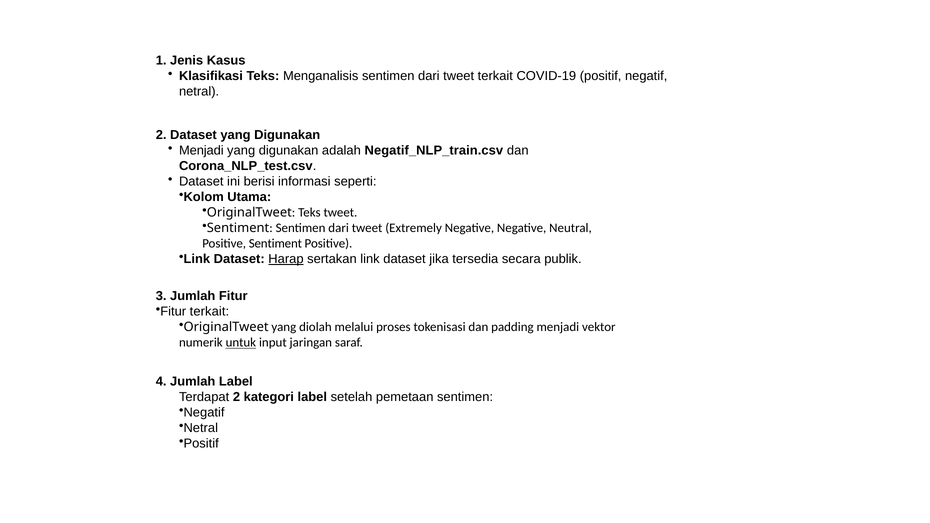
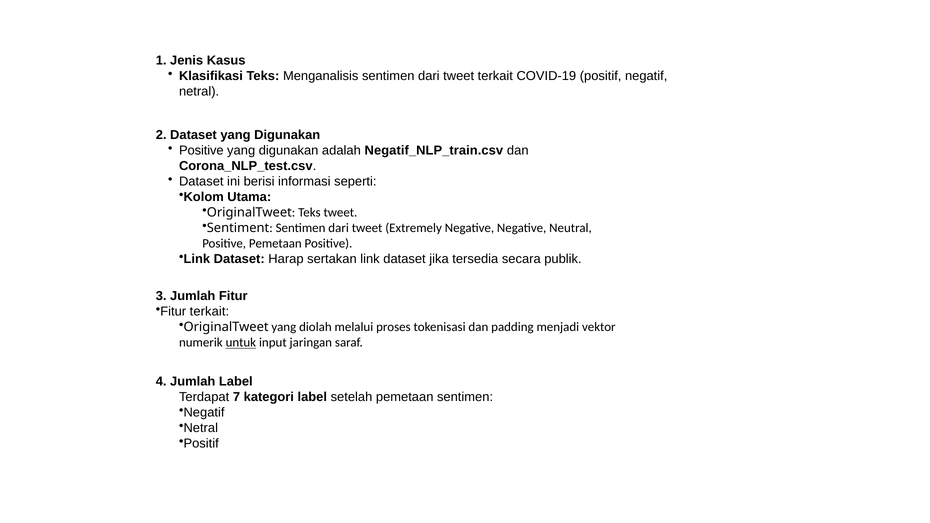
Menjadi at (201, 150): Menjadi -> Positive
Positive Sentiment: Sentiment -> Pemetaan
Harap underline: present -> none
Terdapat 2: 2 -> 7
